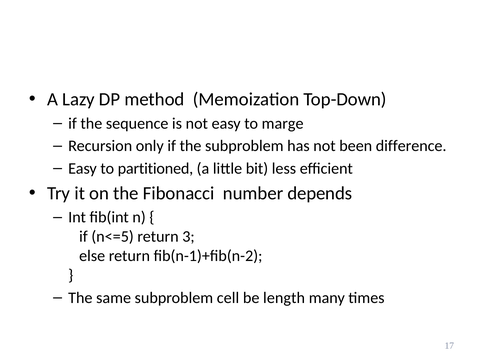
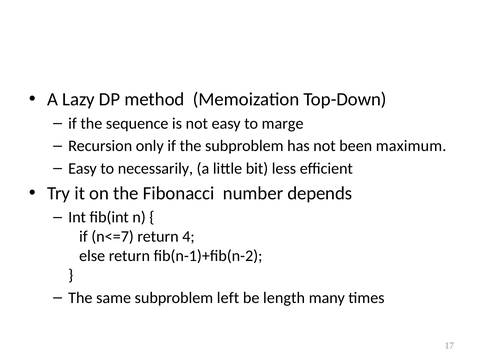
difference: difference -> maximum
partitioned: partitioned -> necessarily
n<=5: n<=5 -> n<=7
3: 3 -> 4
cell: cell -> left
